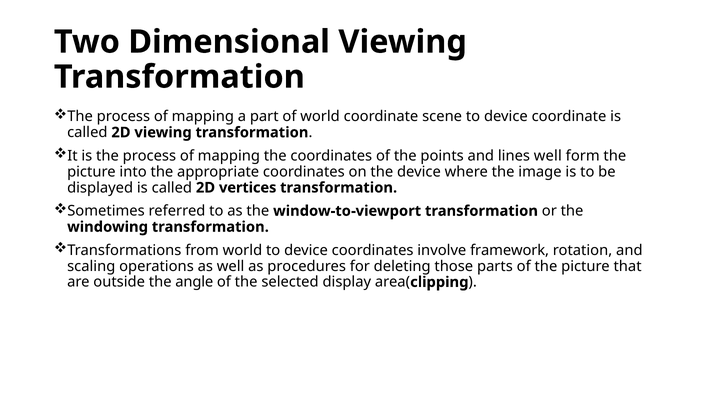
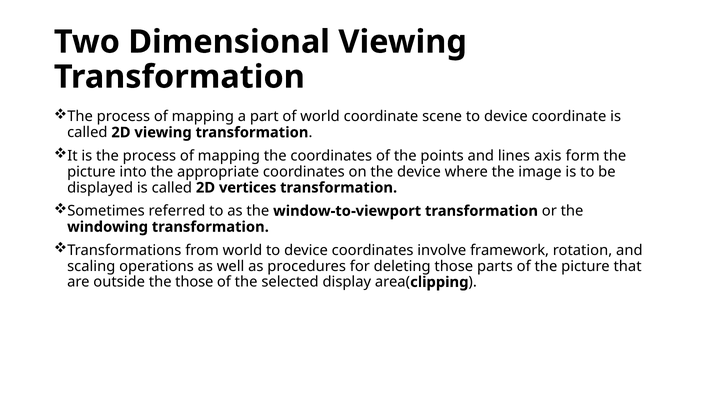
lines well: well -> axis
the angle: angle -> those
